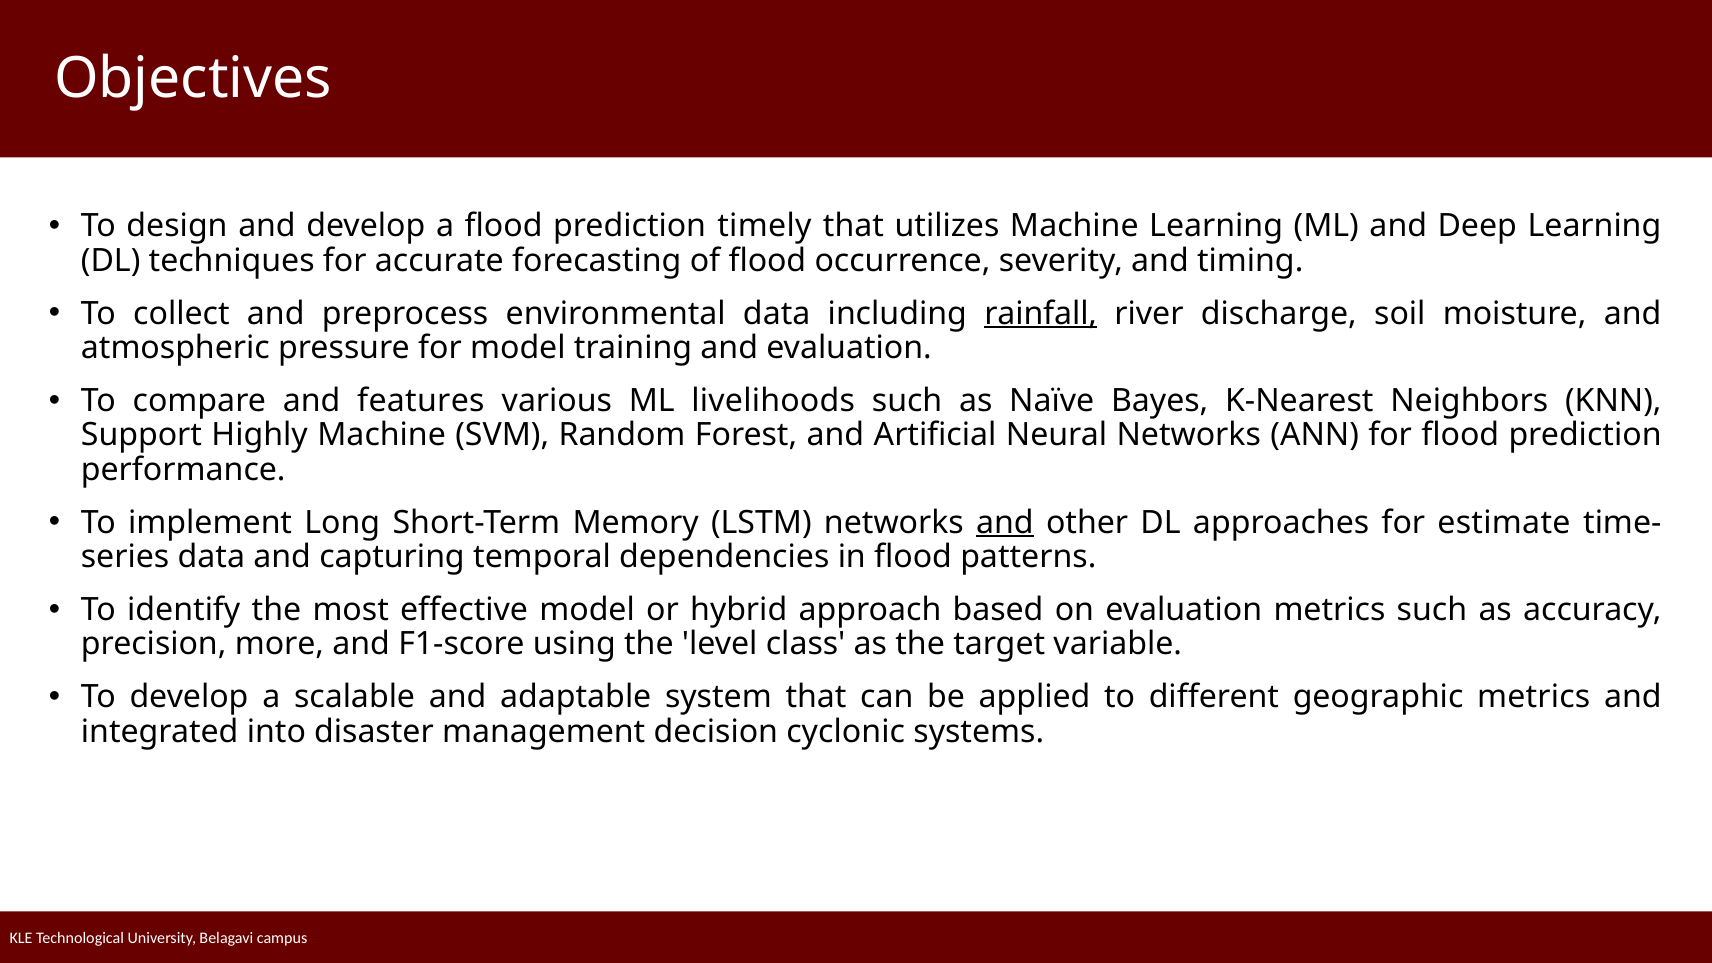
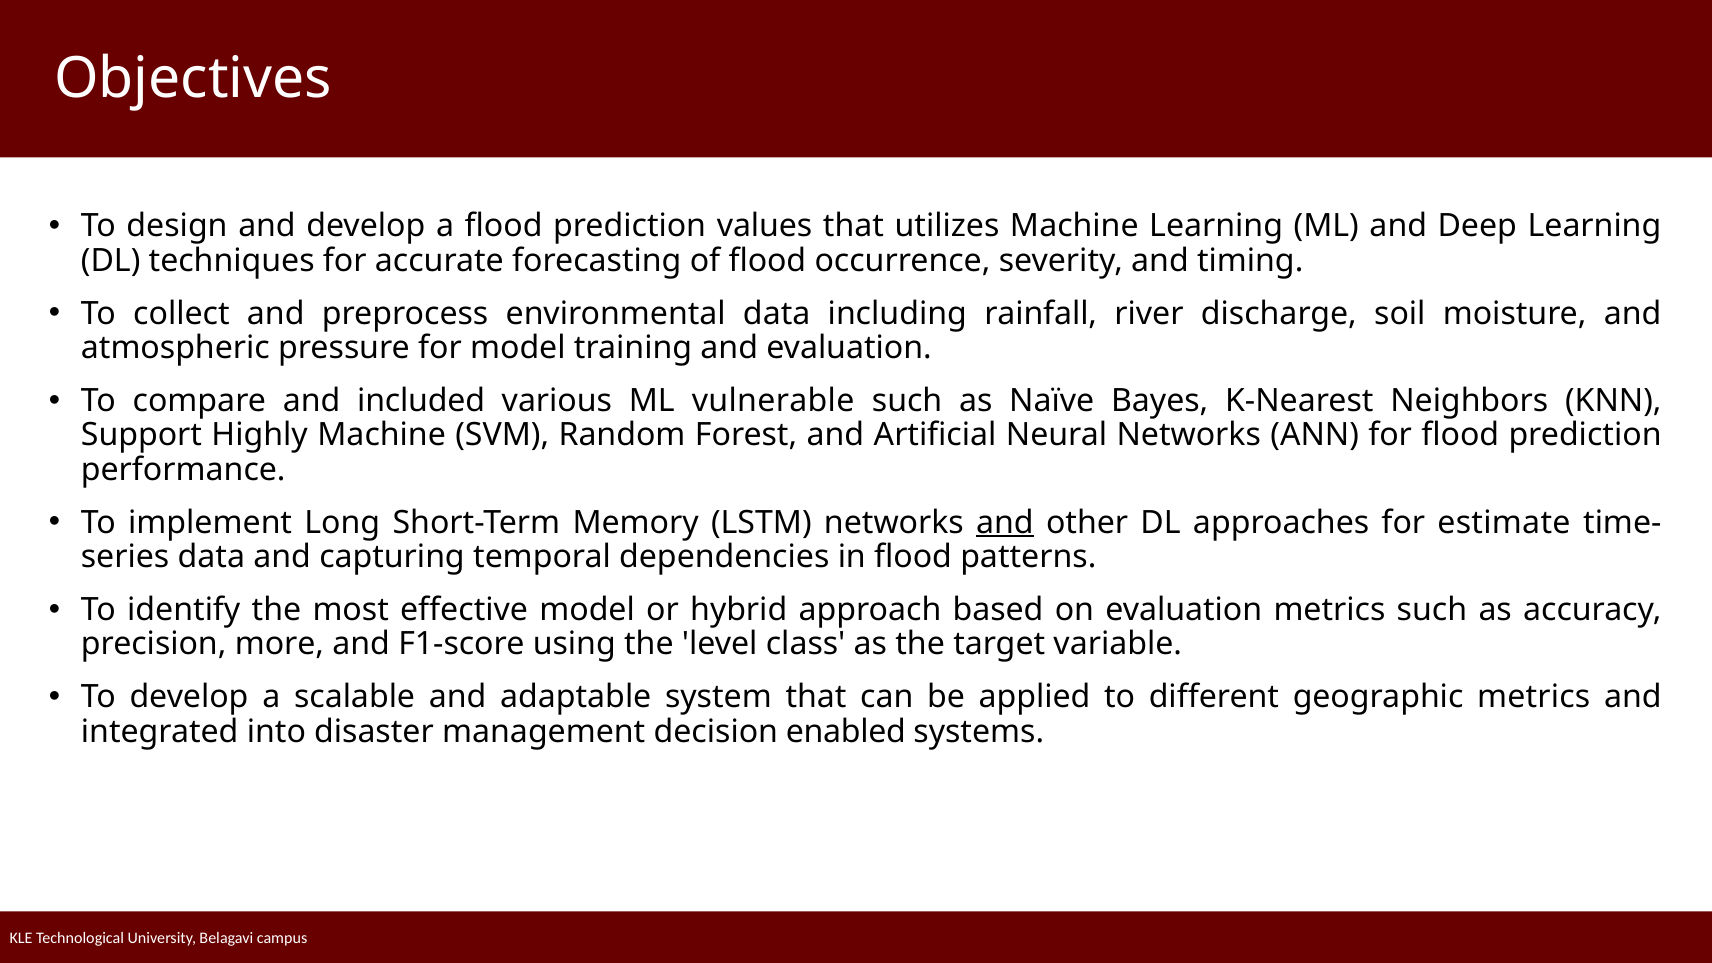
timely: timely -> values
rainfall underline: present -> none
features: features -> included
livelihoods: livelihoods -> vulnerable
cyclonic: cyclonic -> enabled
